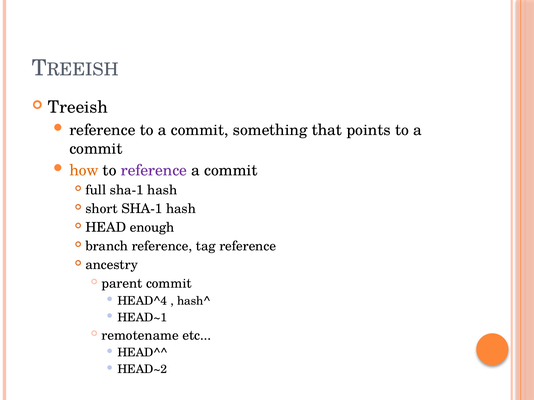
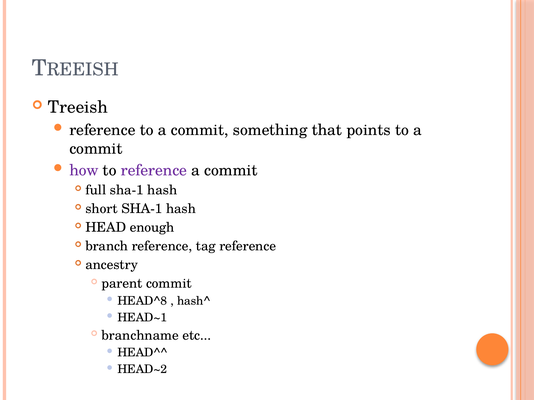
how colour: orange -> purple
HEAD^4: HEAD^4 -> HEAD^8
remotename: remotename -> branchname
